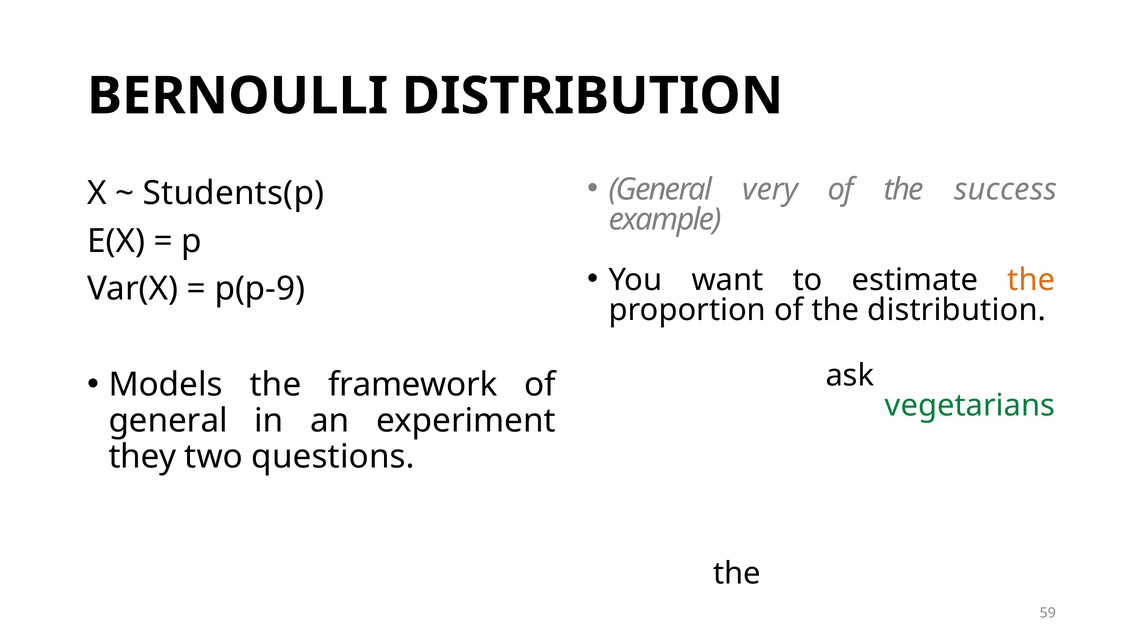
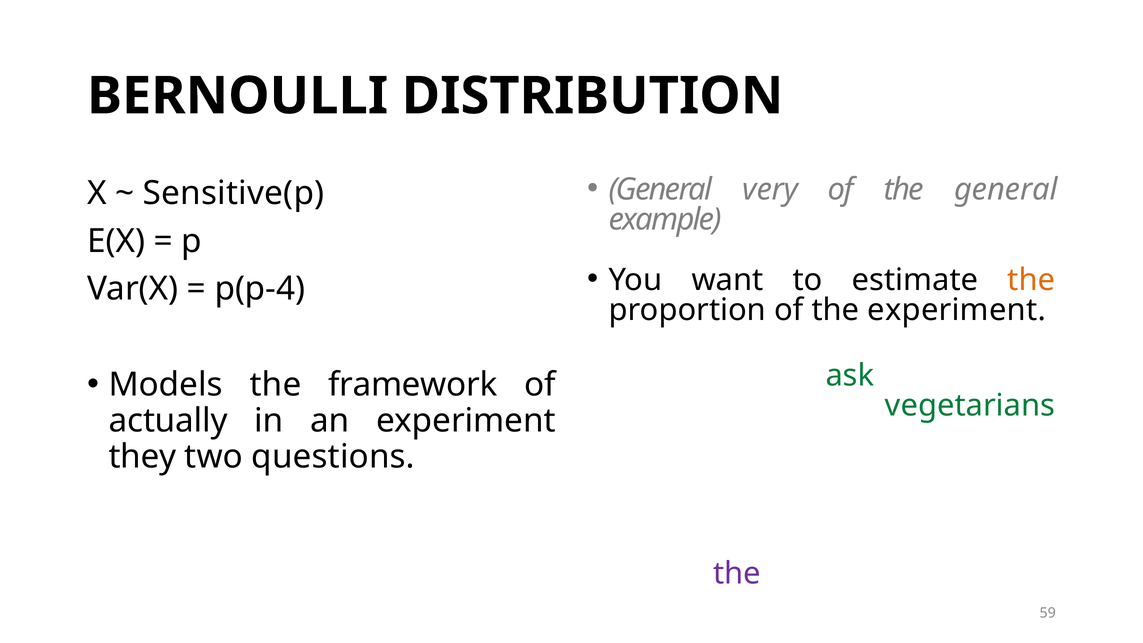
the success: success -> general
Students(p: Students(p -> Sensitive(p
p(p-9: p(p-9 -> p(p-4
the distribution: distribution -> experiment
ask colour: black -> green
general at (168, 421): general -> actually
the at (737, 573) colour: black -> purple
